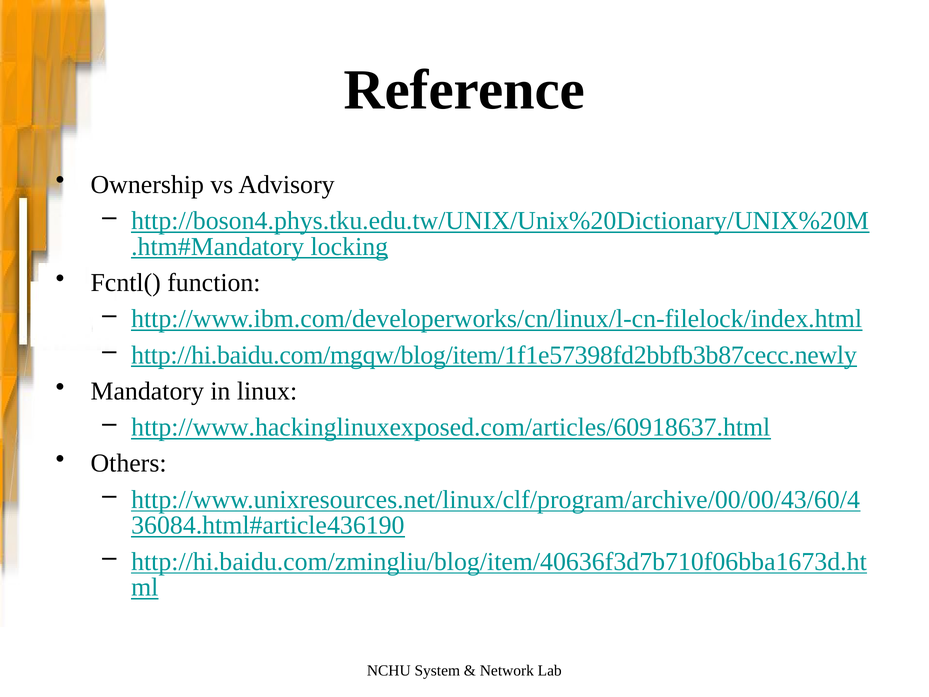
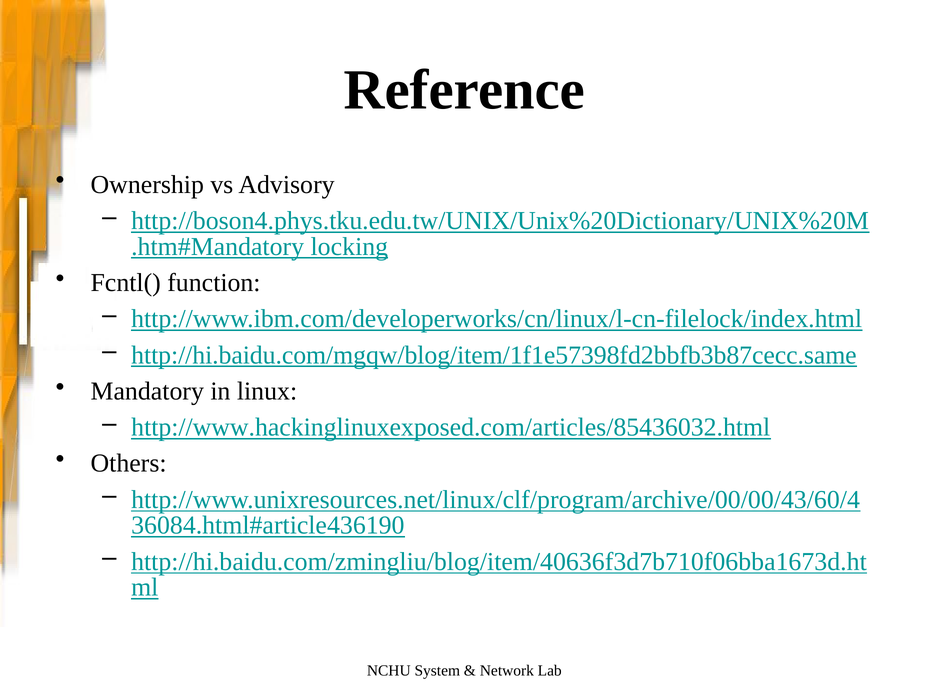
http://hi.baidu.com/mgqw/blog/item/1f1e57398fd2bbfb3b87cecc.newly: http://hi.baidu.com/mgqw/blog/item/1f1e57398fd2bbfb3b87cecc.newly -> http://hi.baidu.com/mgqw/blog/item/1f1e57398fd2bbfb3b87cecc.same
http://www.hackinglinuxexposed.com/articles/60918637.html: http://www.hackinglinuxexposed.com/articles/60918637.html -> http://www.hackinglinuxexposed.com/articles/85436032.html
